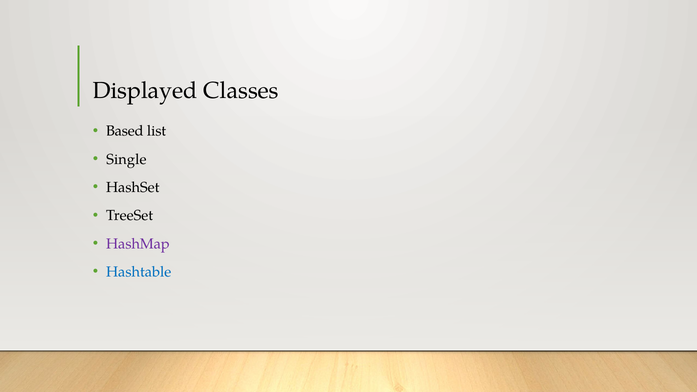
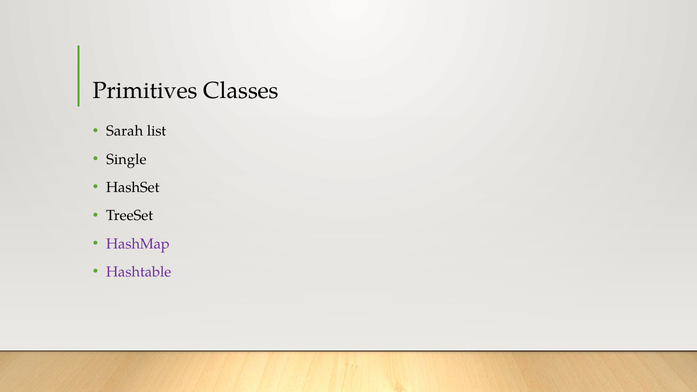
Displayed: Displayed -> Primitives
Based: Based -> Sarah
Hashtable colour: blue -> purple
